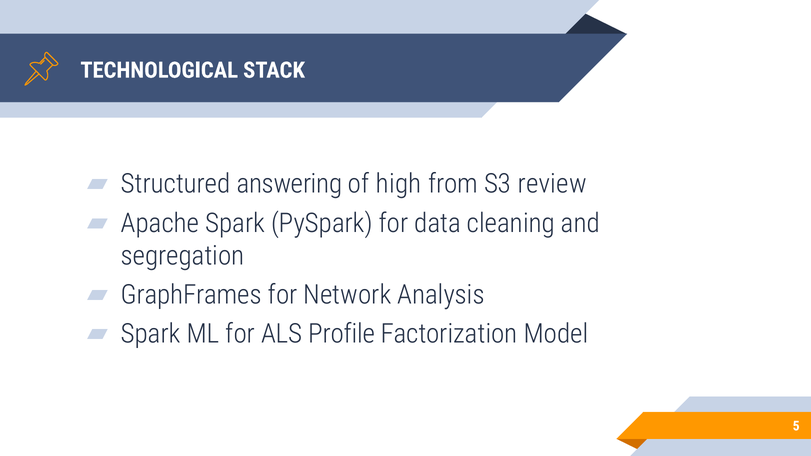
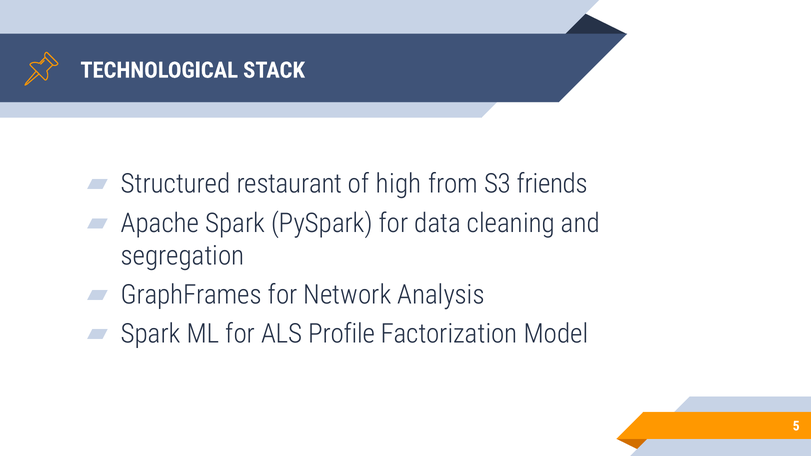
answering: answering -> restaurant
review: review -> friends
